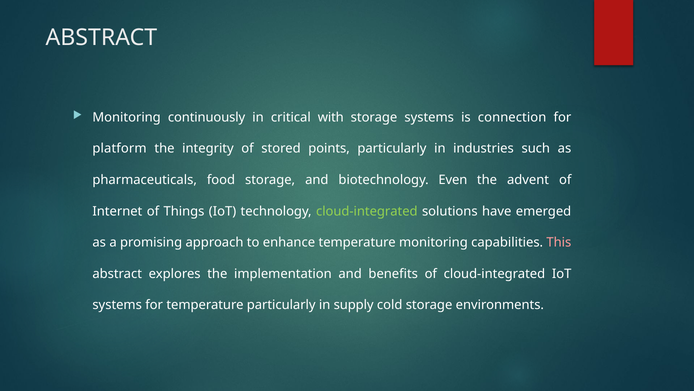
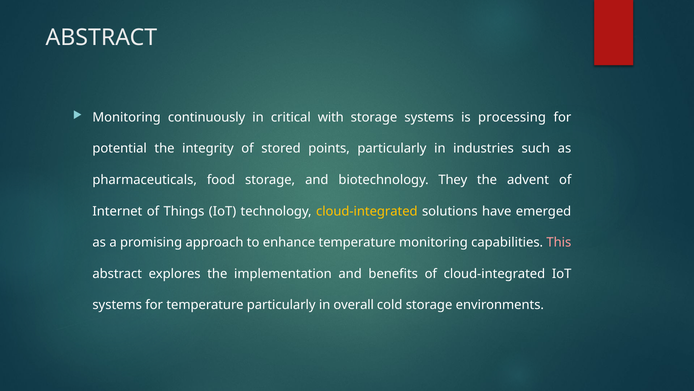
connection: connection -> processing
platform: platform -> potential
Even: Even -> They
cloud-integrated at (367, 211) colour: light green -> yellow
supply: supply -> overall
